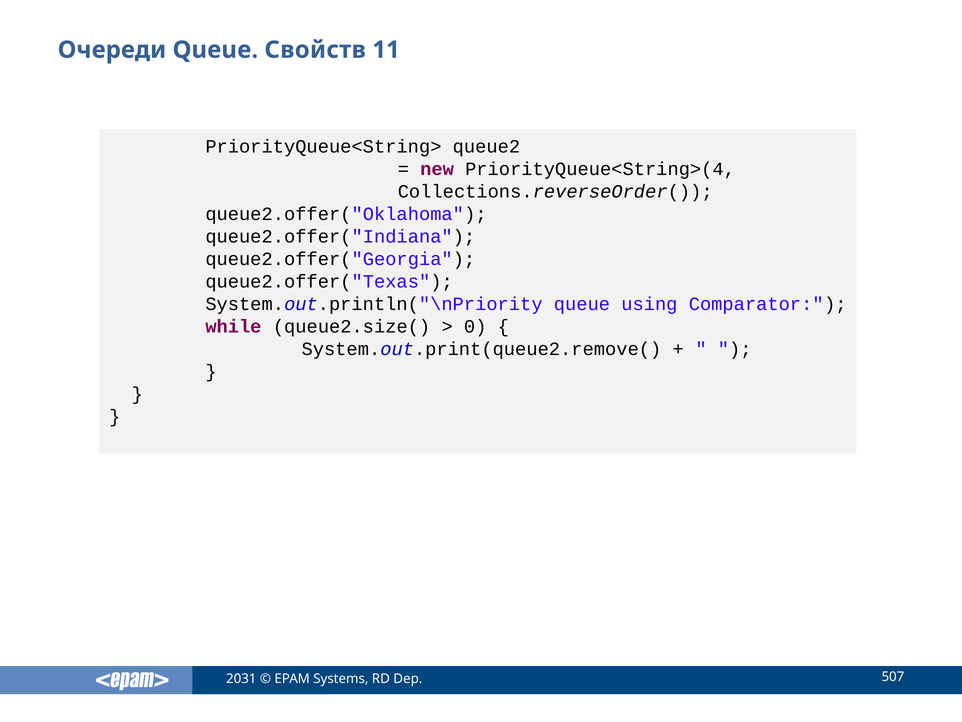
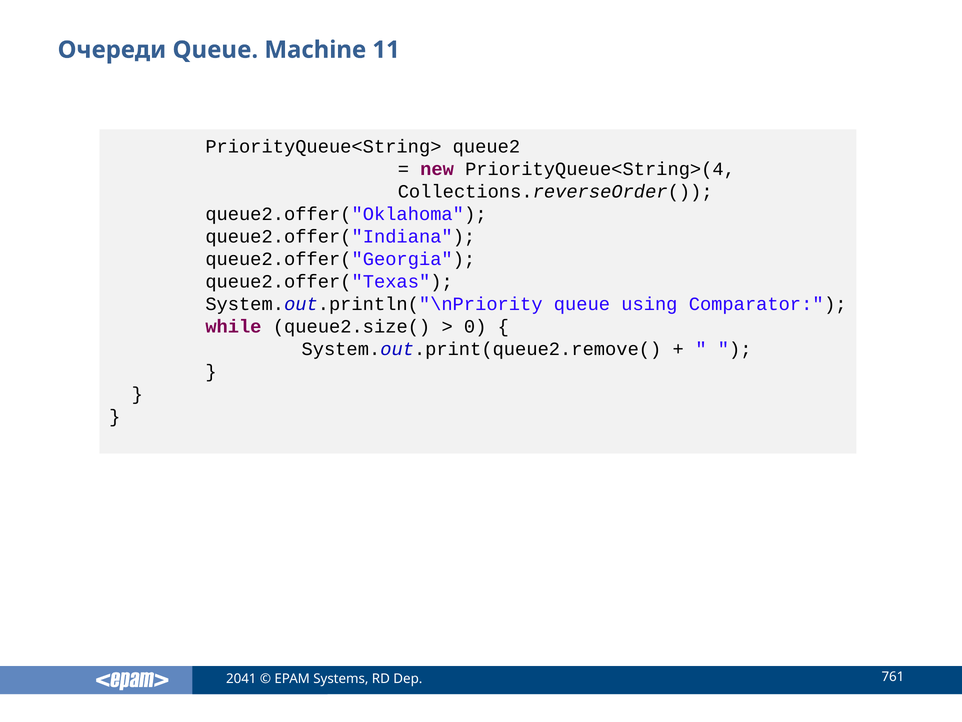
Свойств: Свойств -> Machine
2031: 2031 -> 2041
507: 507 -> 761
